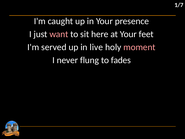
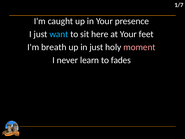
want colour: pink -> light blue
served: served -> breath
in live: live -> just
flung: flung -> learn
